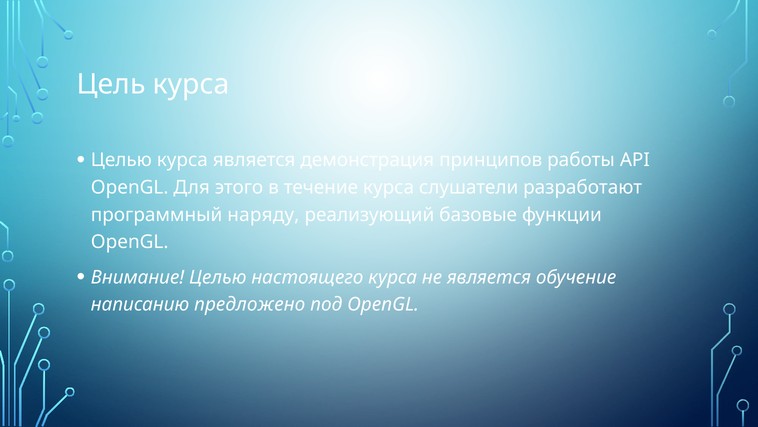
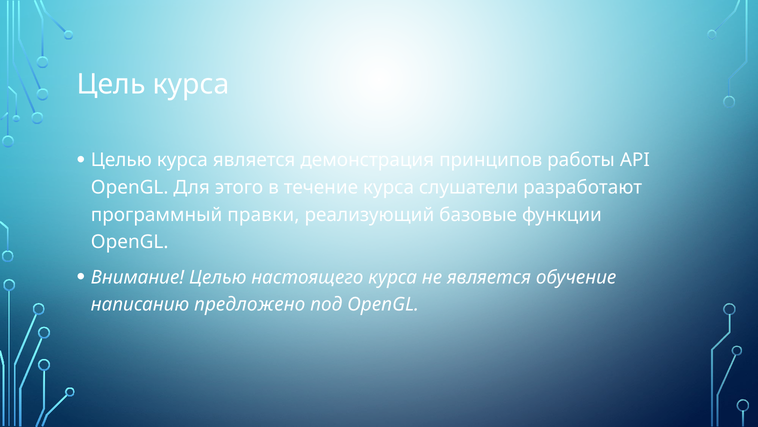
наряду: наряду -> правки
